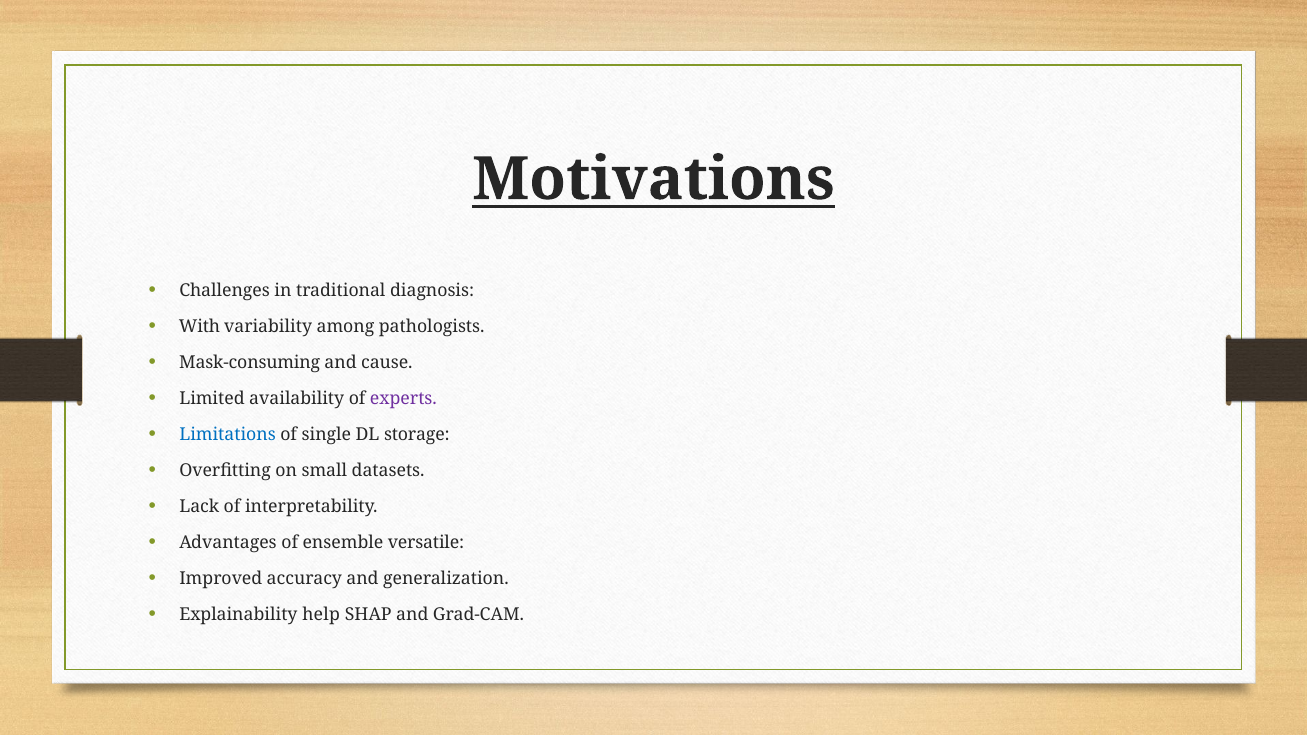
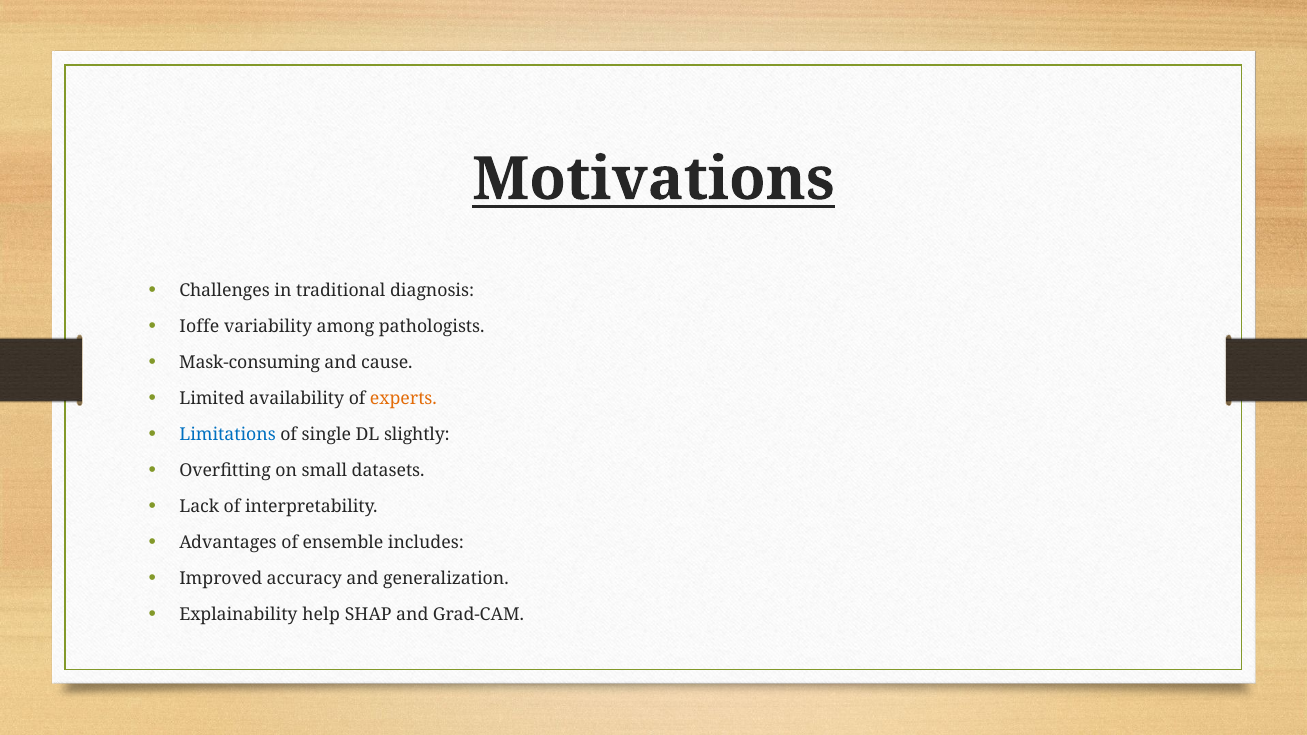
With: With -> Ioffe
experts colour: purple -> orange
storage: storage -> slightly
versatile: versatile -> includes
